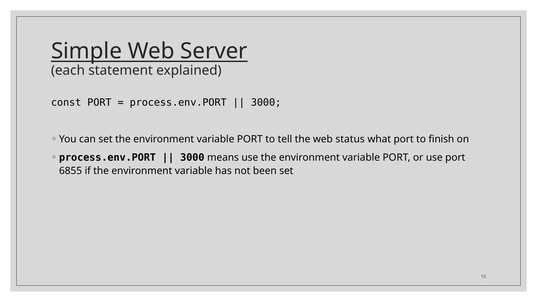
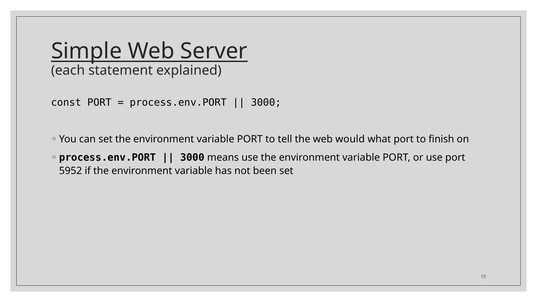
status: status -> would
6855: 6855 -> 5952
